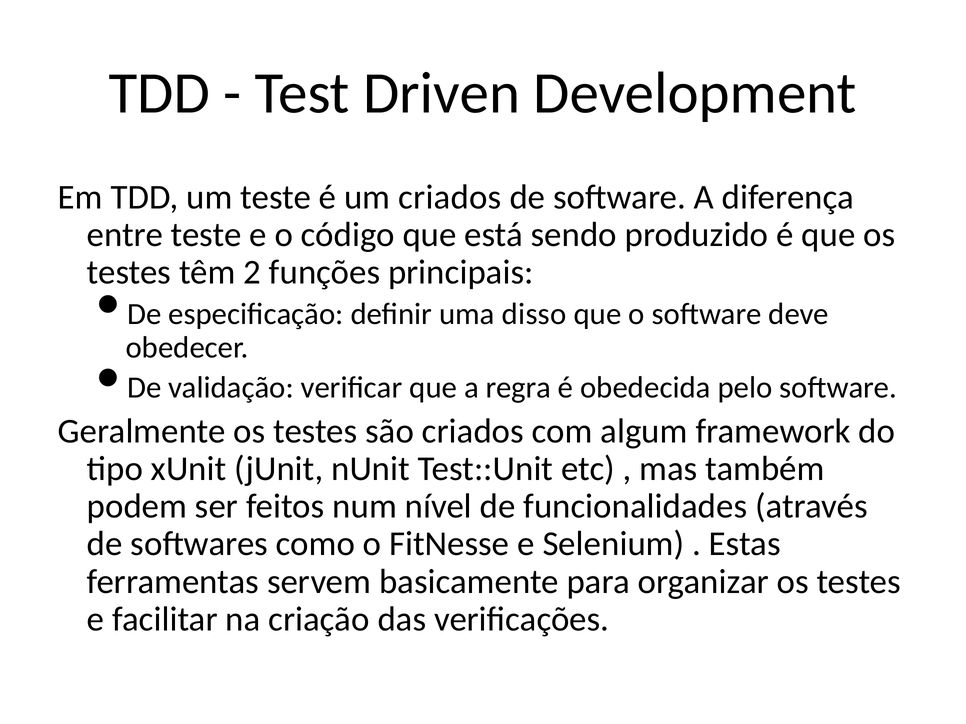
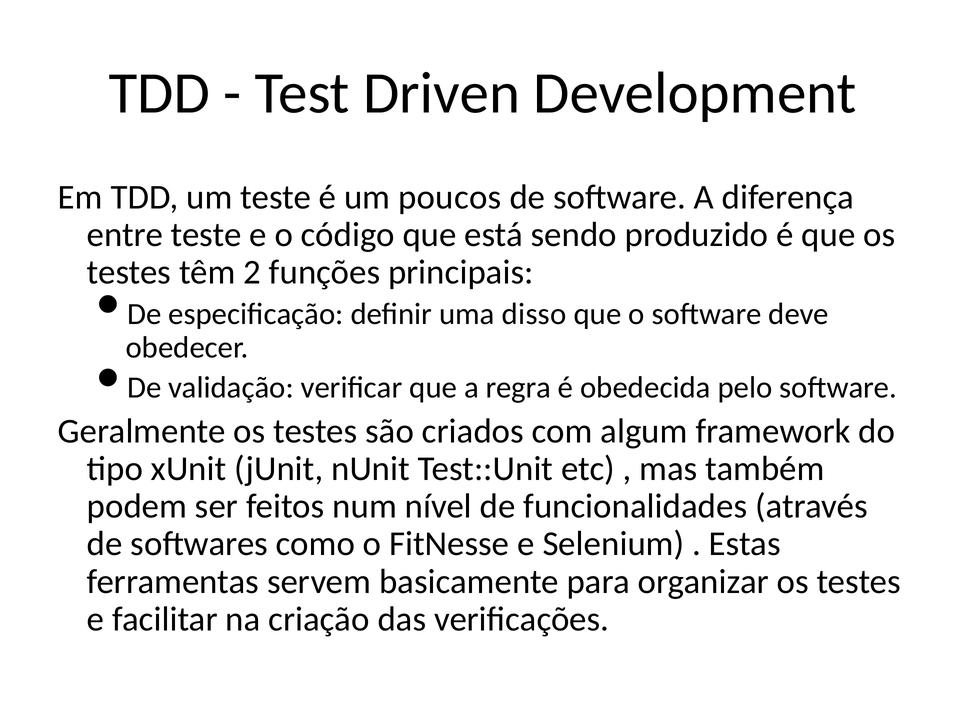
um criados: criados -> poucos
